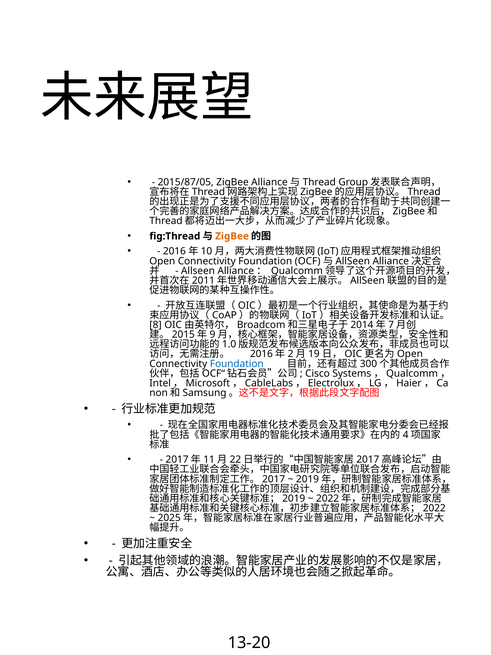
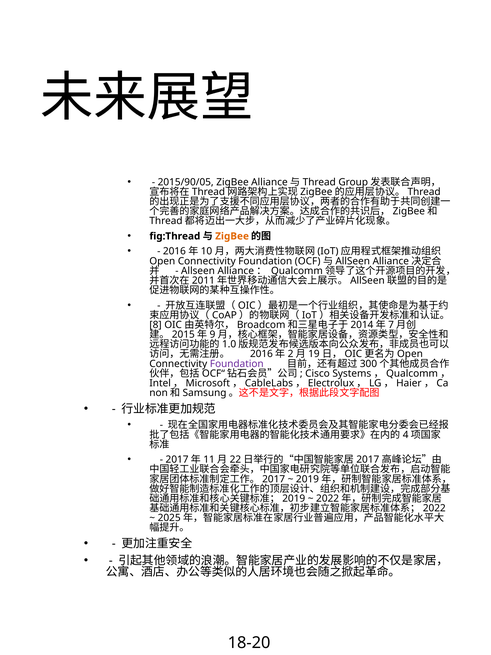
2015/87/05: 2015/87/05 -> 2015/90/05
Foundation at (237, 364) colour: blue -> purple
13-20: 13-20 -> 18-20
